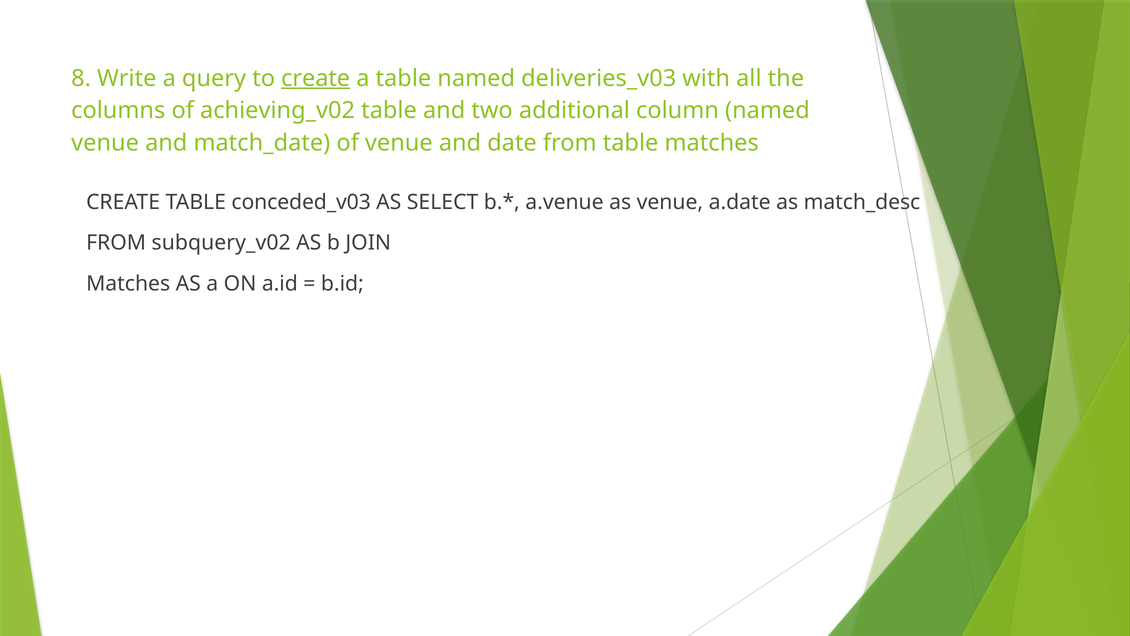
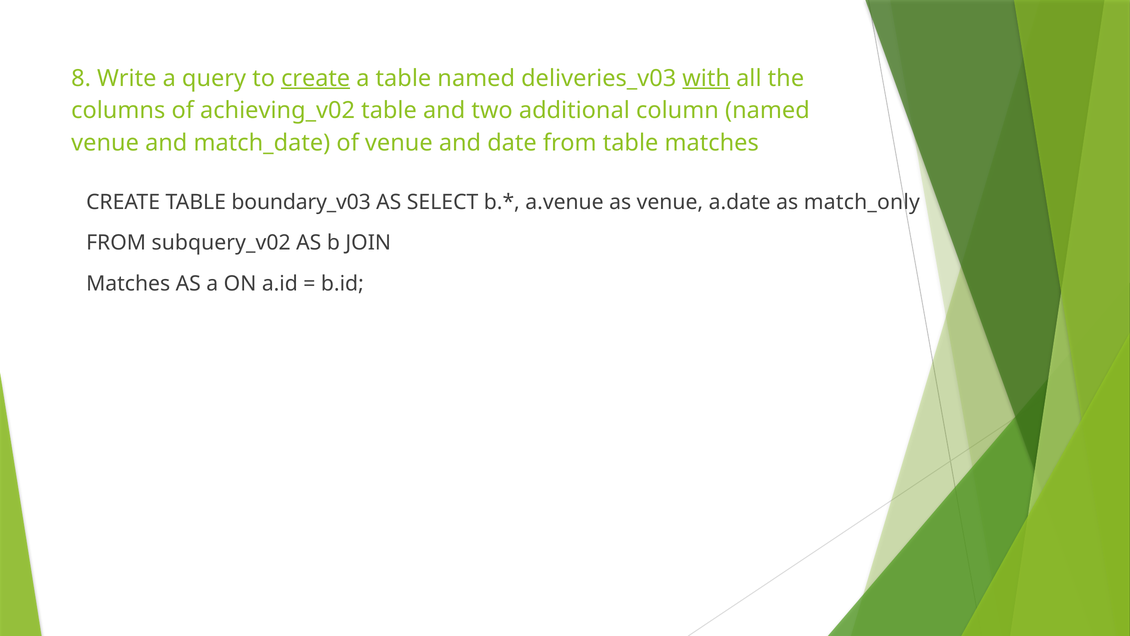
with underline: none -> present
conceded_v03: conceded_v03 -> boundary_v03
match_desc: match_desc -> match_only
